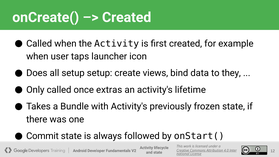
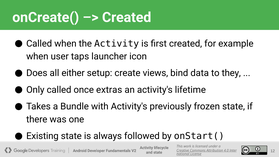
all setup: setup -> either
Commit: Commit -> Existing
